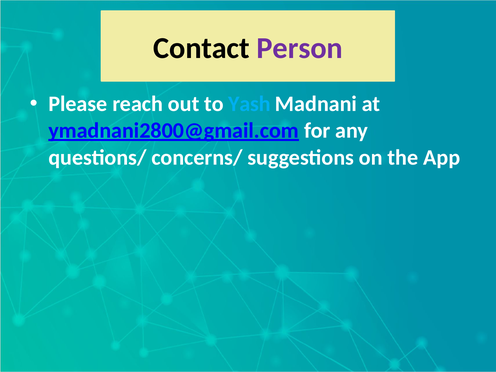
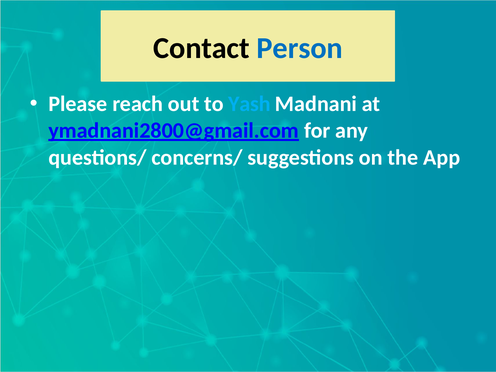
Person colour: purple -> blue
